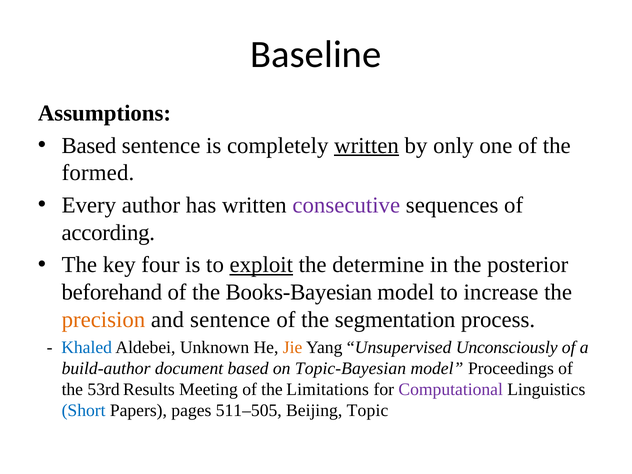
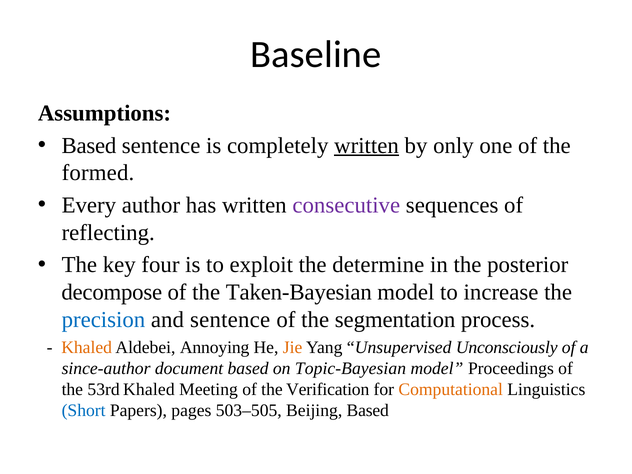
according: according -> reflecting
exploit underline: present -> none
beforehand: beforehand -> decompose
Books-Bayesian: Books-Bayesian -> Taken-Bayesian
precision colour: orange -> blue
Khaled at (87, 347) colour: blue -> orange
Unknown: Unknown -> Annoying
build-author: build-author -> since-author
53rd Results: Results -> Khaled
Limitations: Limitations -> Verification
Computational colour: purple -> orange
511–505: 511–505 -> 503–505
Beijing Topic: Topic -> Based
